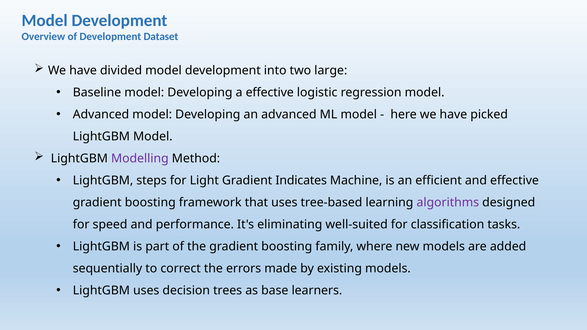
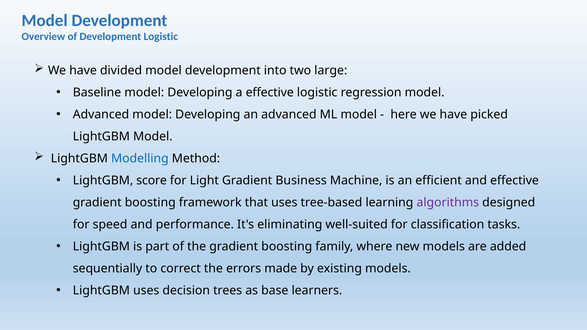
Development Dataset: Dataset -> Logistic
Modelling colour: purple -> blue
steps: steps -> score
Indicates: Indicates -> Business
